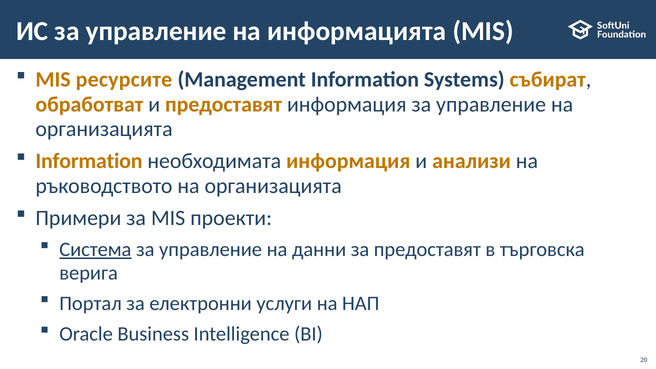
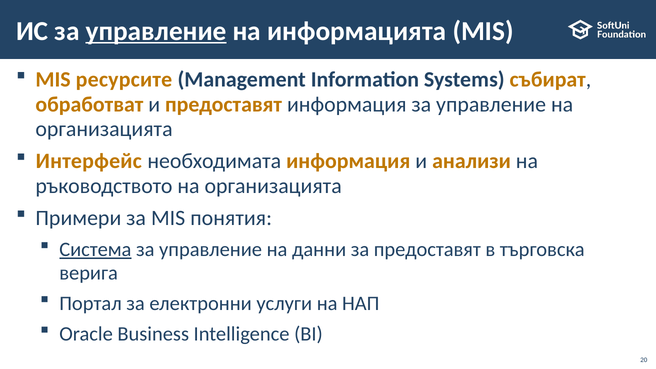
управление at (156, 31) underline: none -> present
Information at (89, 161): Information -> Интерфейс
проекти: проекти -> понятия
